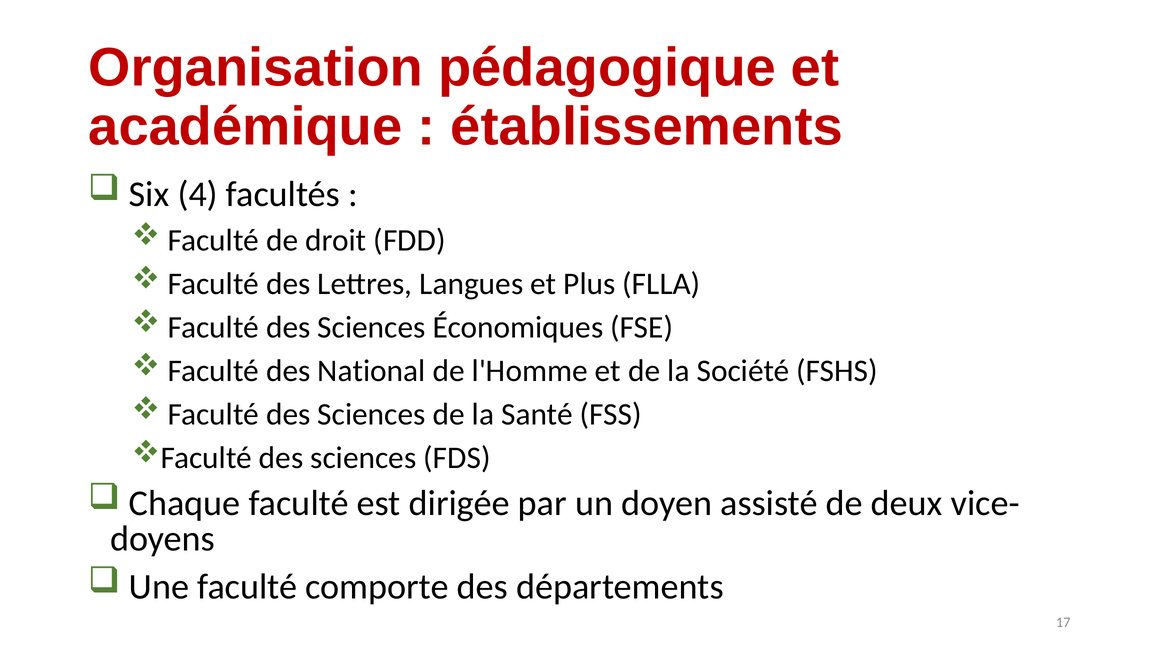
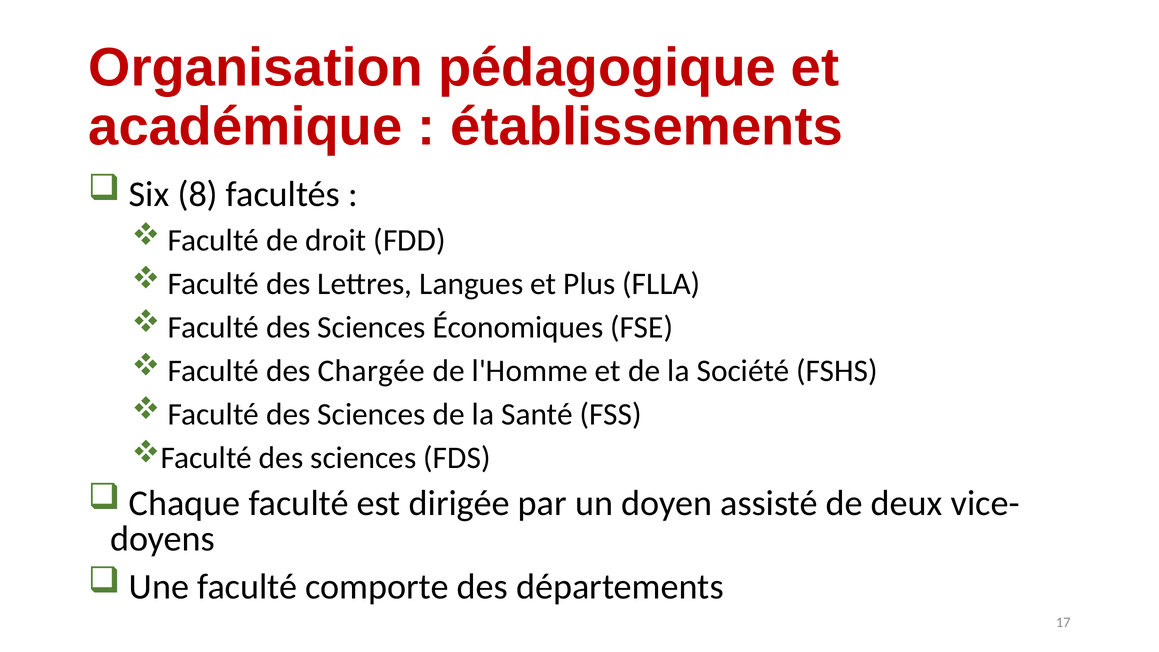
4: 4 -> 8
National: National -> Chargée
